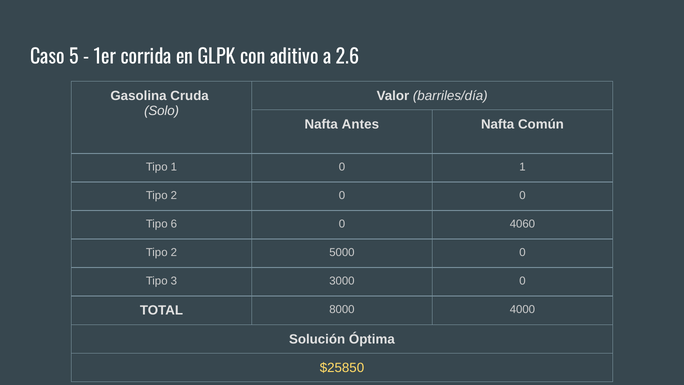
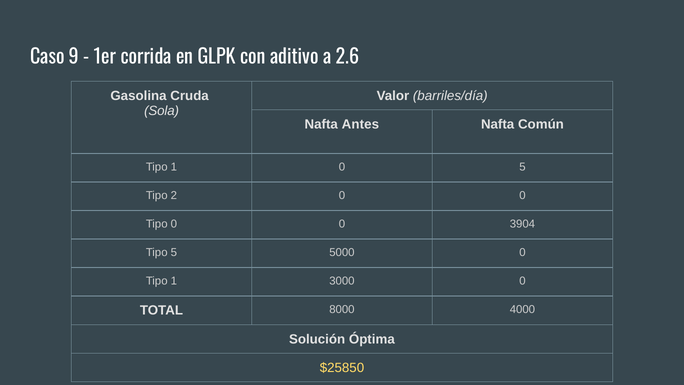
5: 5 -> 9
Solo: Solo -> Sola
0 1: 1 -> 5
Tipo 6: 6 -> 0
4060: 4060 -> 3904
2 at (174, 252): 2 -> 5
3 at (174, 281): 3 -> 1
